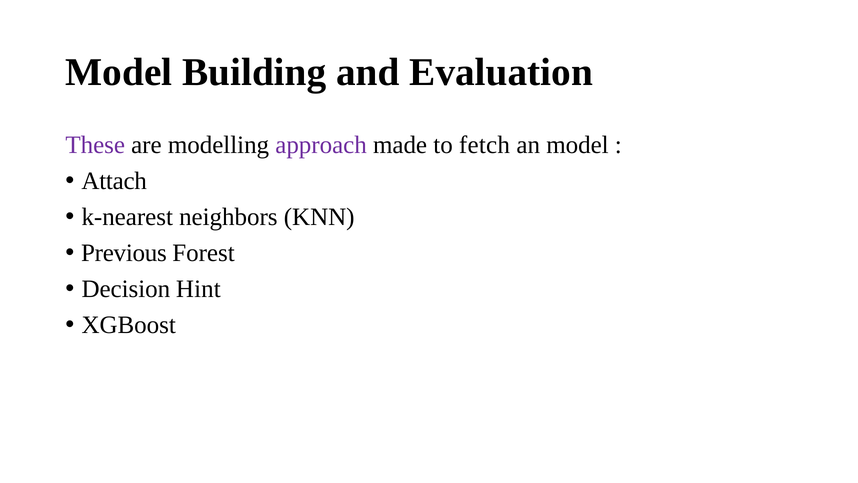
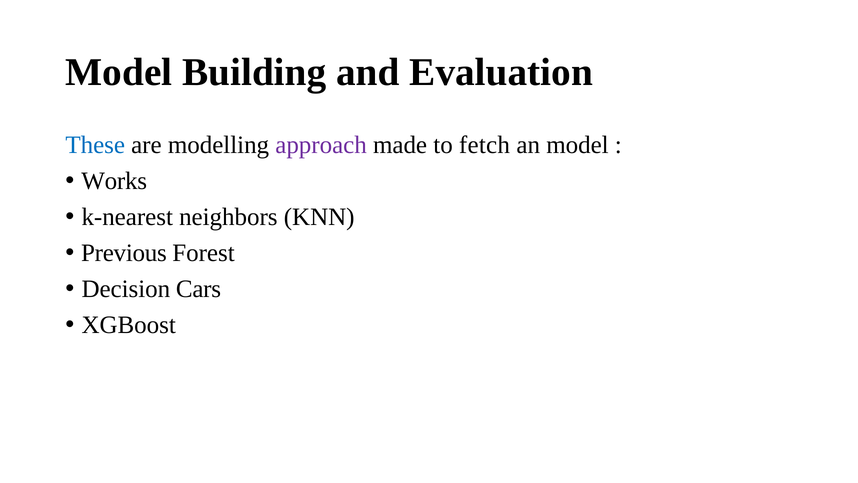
These colour: purple -> blue
Attach: Attach -> Works
Hint: Hint -> Cars
